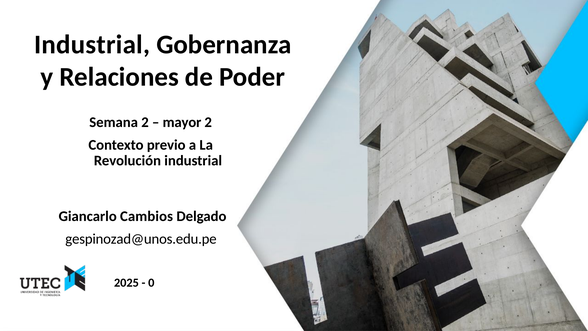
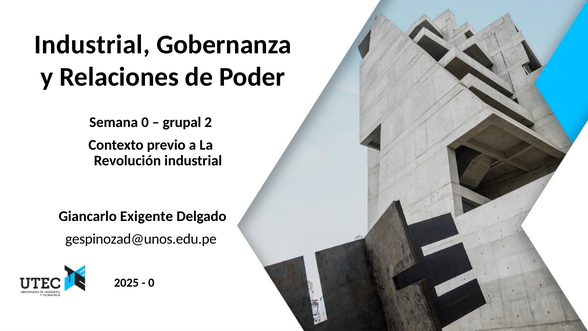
Semana 2: 2 -> 0
mayor: mayor -> grupal
Cambios: Cambios -> Exigente
